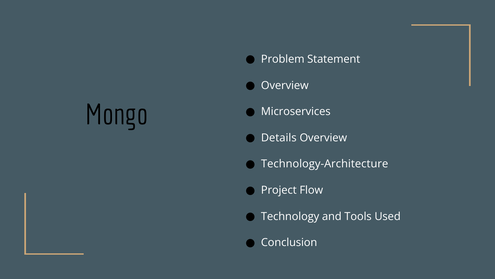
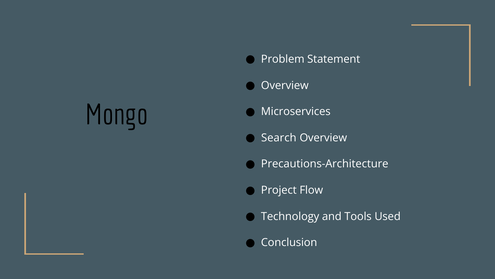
Details: Details -> Search
Technology-Architecture: Technology-Architecture -> Precautions-Architecture
